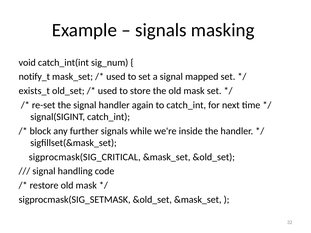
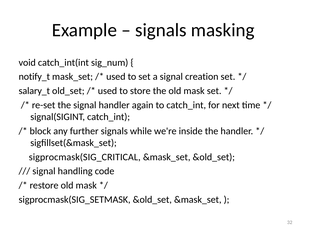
mapped: mapped -> creation
exists_t: exists_t -> salary_t
